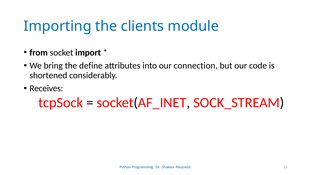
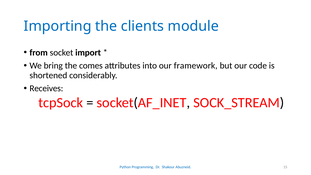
define: define -> comes
connection: connection -> framework
